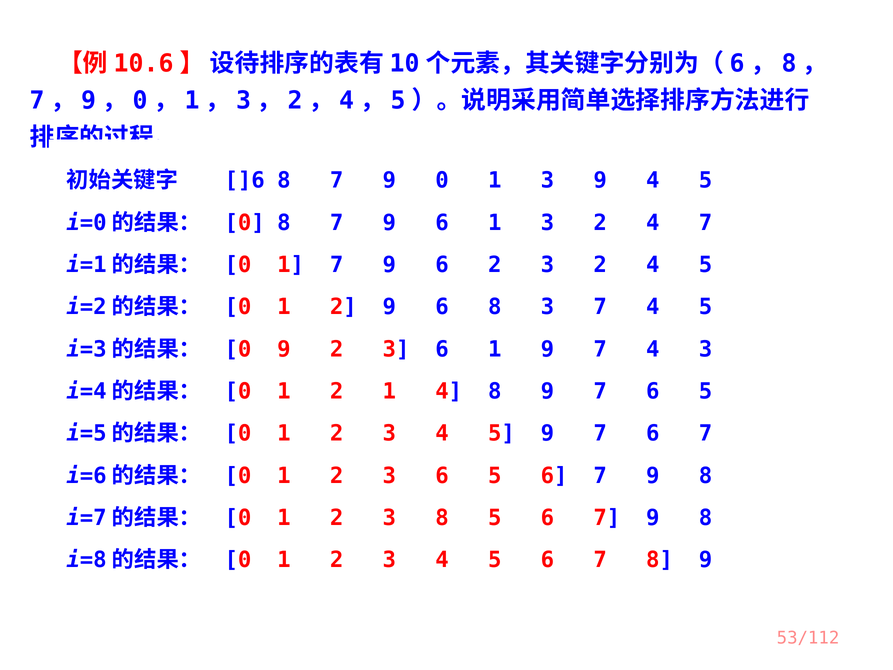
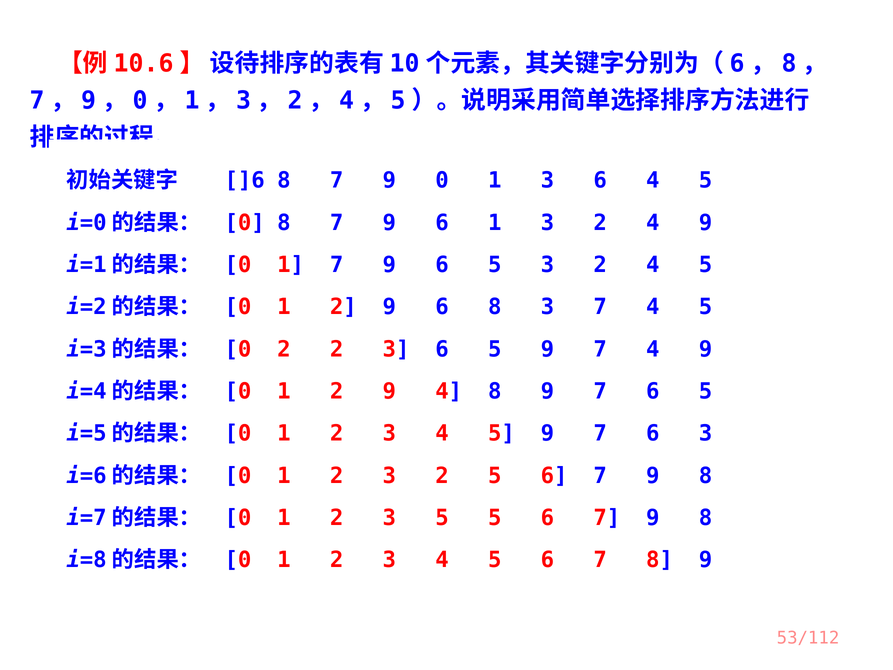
1 3 9: 9 -> 6
2 4 7: 7 -> 9
9 6 2: 2 -> 5
0 9: 9 -> 2
3 6 1: 1 -> 5
7 4 3: 3 -> 9
1 at (389, 391): 1 -> 9
7 6 7: 7 -> 3
1 2 3 6: 6 -> 2
3 8: 8 -> 5
